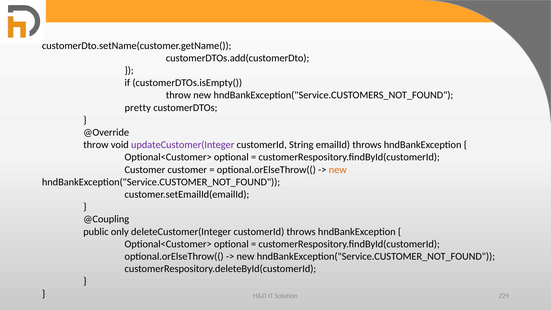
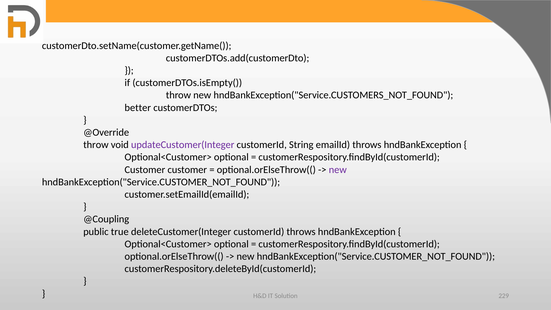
pretty: pretty -> better
new at (338, 170) colour: orange -> purple
only: only -> true
